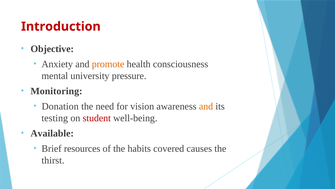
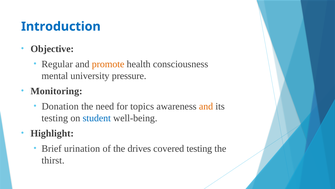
Introduction colour: red -> blue
Anxiety: Anxiety -> Regular
vision: vision -> topics
student colour: red -> blue
Available: Available -> Highlight
resources: resources -> urination
habits: habits -> drives
covered causes: causes -> testing
